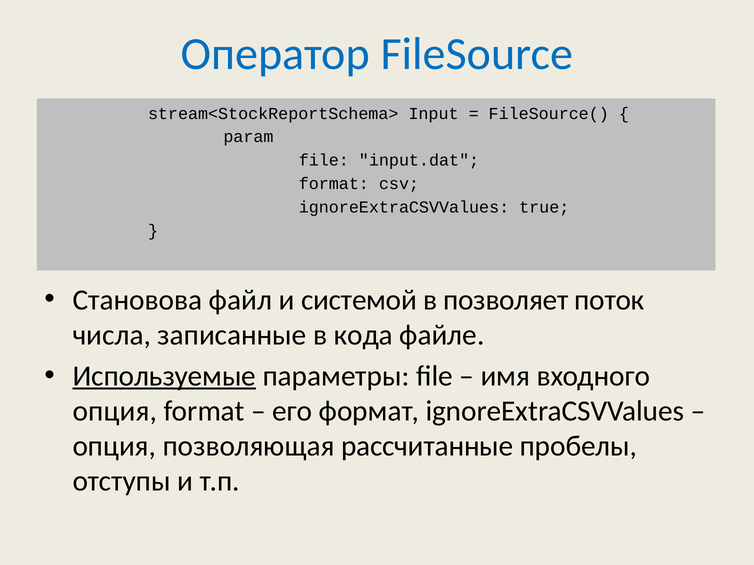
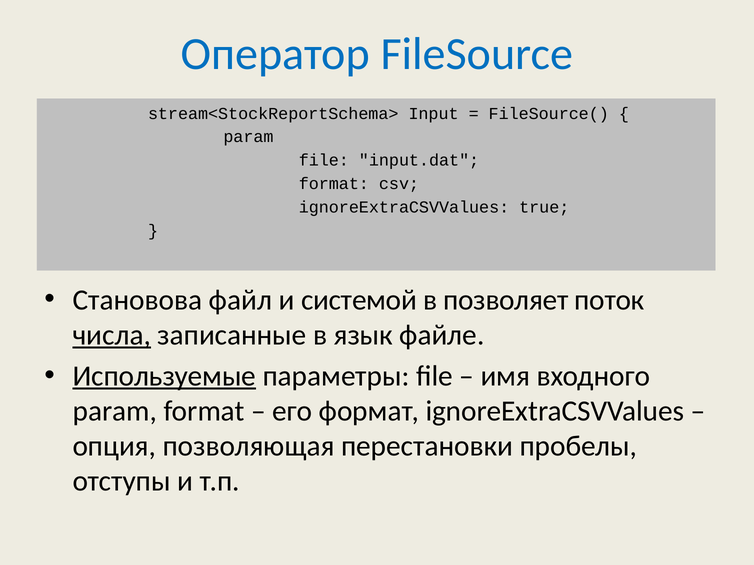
числа underline: none -> present
кода: кода -> язык
опция at (115, 411): опция -> param
рассчитанные: рассчитанные -> перестановки
